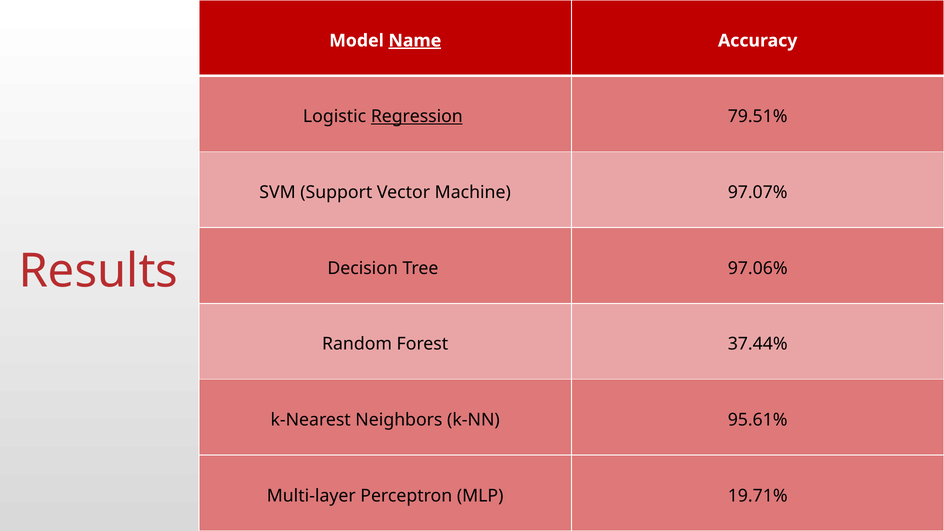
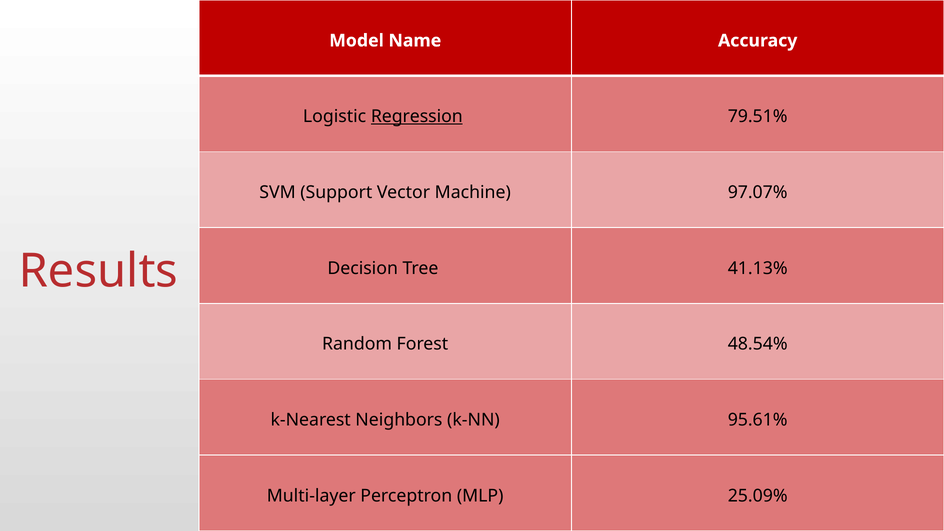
Name underline: present -> none
97.06%: 97.06% -> 41.13%
37.44%: 37.44% -> 48.54%
19.71%: 19.71% -> 25.09%
